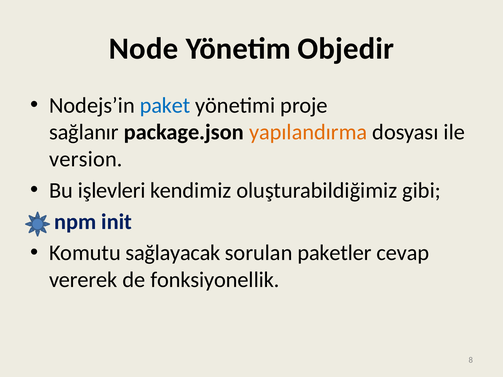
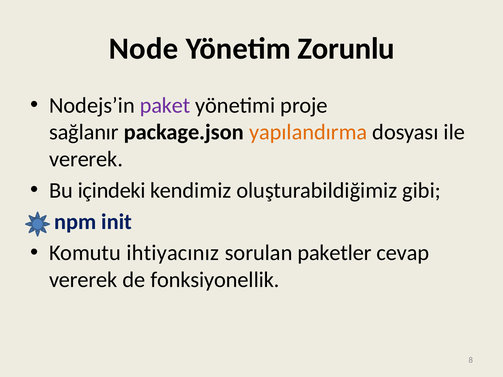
Objedir: Objedir -> Zorunlu
paket colour: blue -> purple
version at (86, 159): version -> vererek
işlevleri: işlevleri -> içindeki
sağlayacak: sağlayacak -> ihtiyacınız
